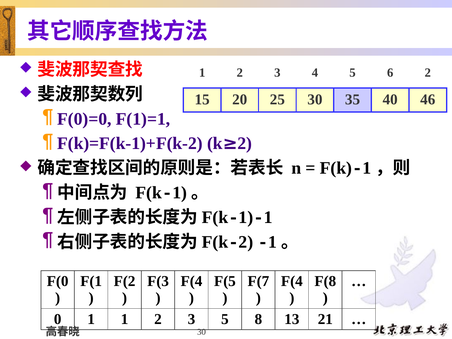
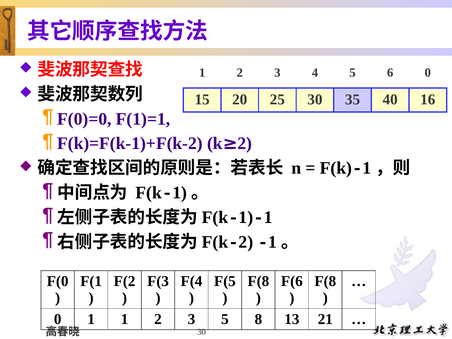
6 2: 2 -> 0
46: 46 -> 16
F(7 at (258, 281): F(7 -> F(8
F(4 at (292, 281): F(4 -> F(6
